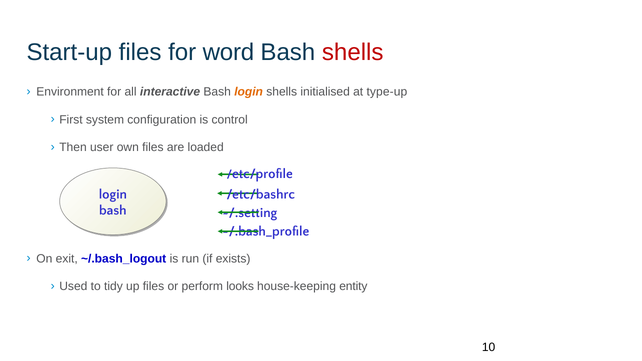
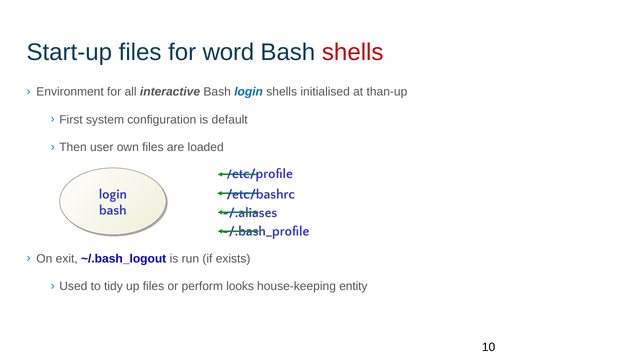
login at (249, 92) colour: orange -> blue
type-up: type-up -> than-up
control: control -> default
~/.setting: ~/.setting -> ~/.aliases
